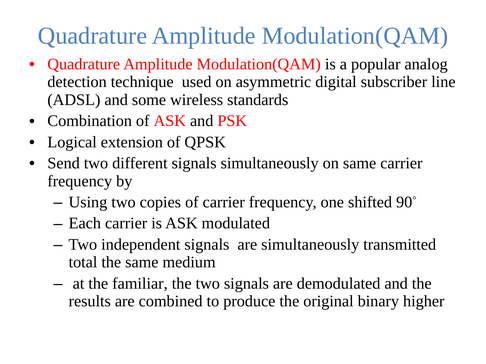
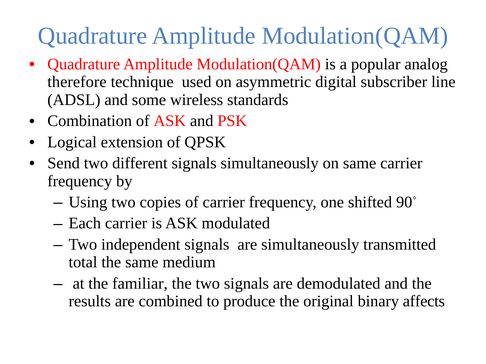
detection: detection -> therefore
higher: higher -> affects
